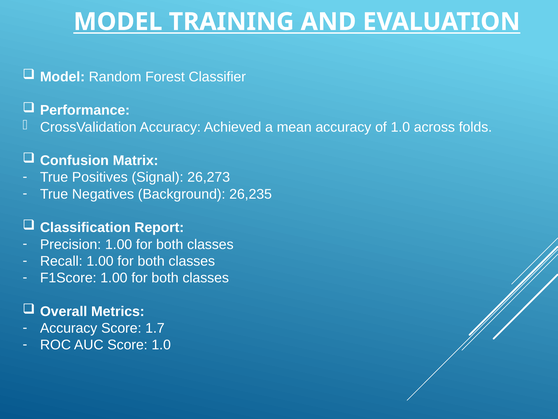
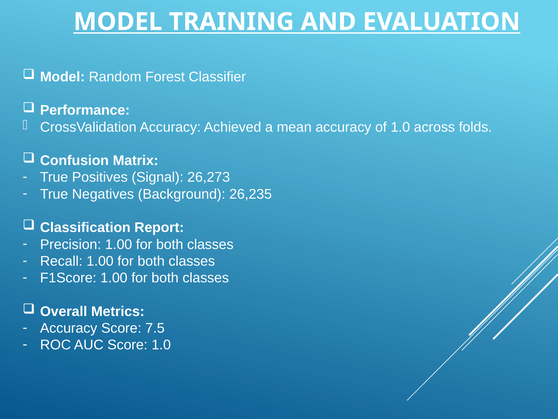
1.7: 1.7 -> 7.5
